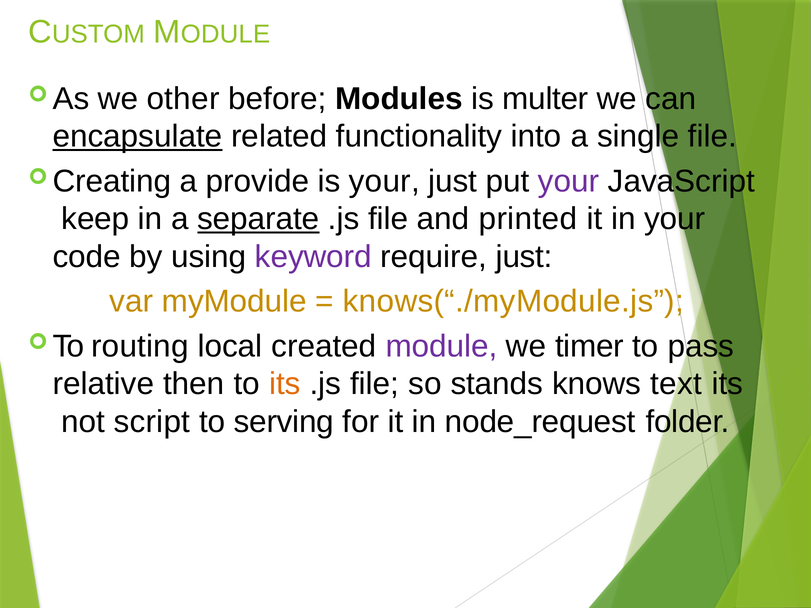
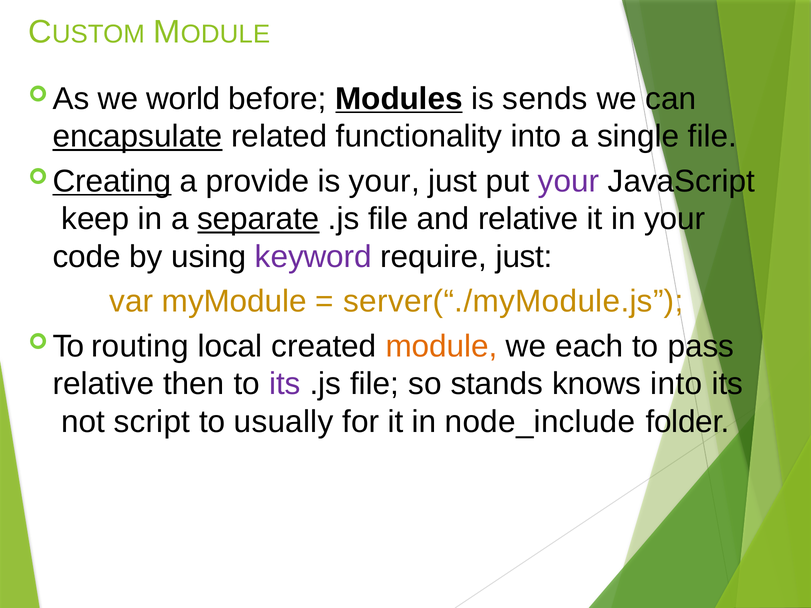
other: other -> world
Modules underline: none -> present
multer: multer -> sends
Creating underline: none -> present
and printed: printed -> relative
knows(“./myModule.js: knows(“./myModule.js -> server(“./myModule.js
module colour: purple -> orange
timer: timer -> each
its at (285, 384) colour: orange -> purple
knows text: text -> into
serving: serving -> usually
node_request: node_request -> node_include
